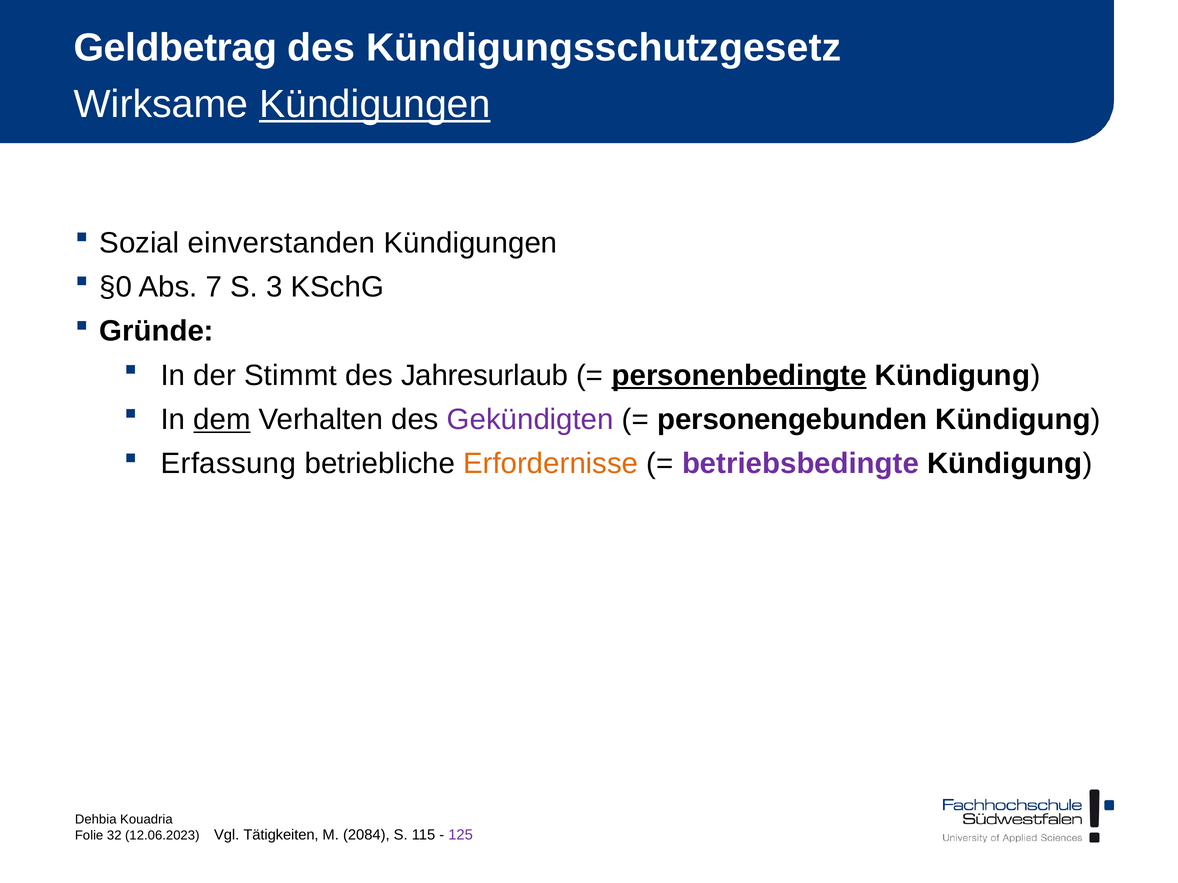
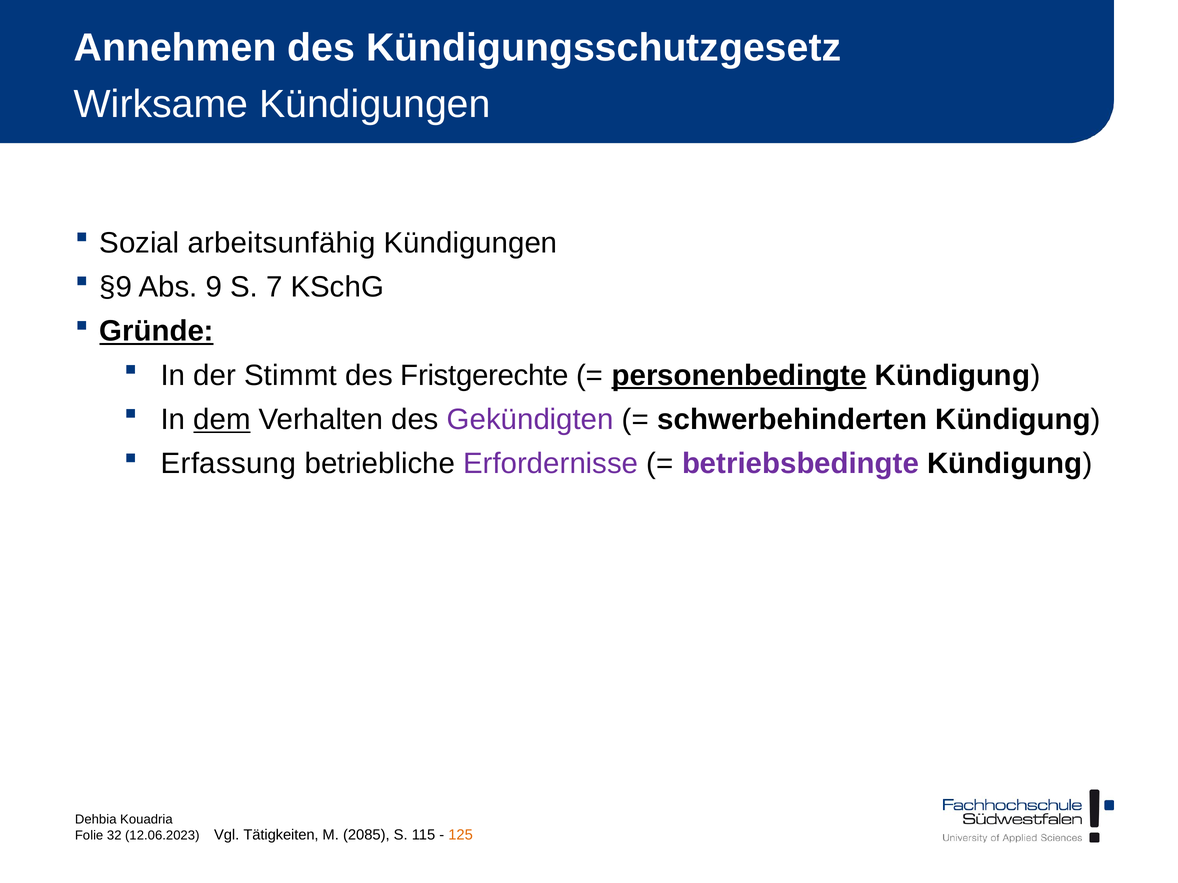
Geldbetrag: Geldbetrag -> Annehmen
Kündigungen at (375, 104) underline: present -> none
einverstanden: einverstanden -> arbeitsunfähig
§0: §0 -> §9
7: 7 -> 9
3: 3 -> 7
Gründe underline: none -> present
Jahresurlaub: Jahresurlaub -> Fristgerechte
personengebunden: personengebunden -> schwerbehinderten
Erfordernisse colour: orange -> purple
2084: 2084 -> 2085
125 colour: purple -> orange
